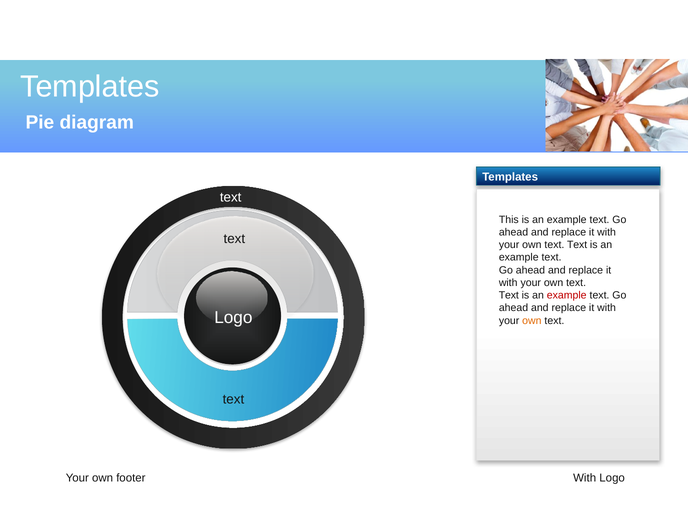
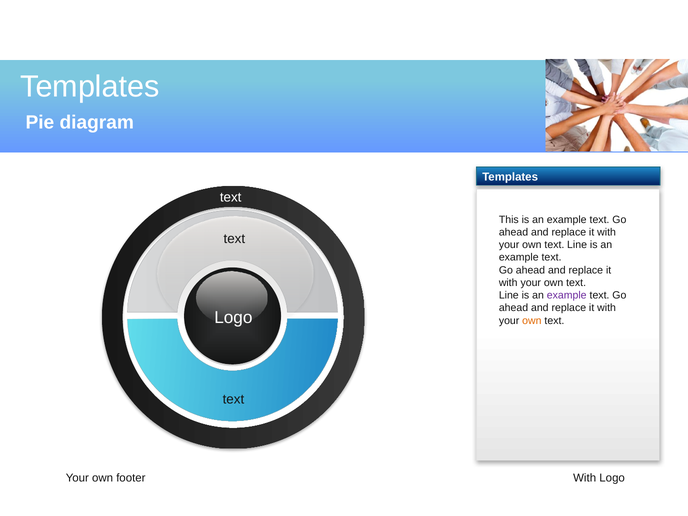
Text at (577, 245): Text -> Line
Text at (509, 295): Text -> Line
example at (567, 295) colour: red -> purple
